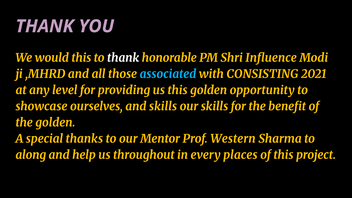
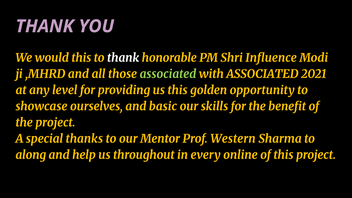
associated at (168, 74) colour: light blue -> light green
with CONSISTING: CONSISTING -> ASSOCIATED
and skills: skills -> basic
the golden: golden -> project
places: places -> online
